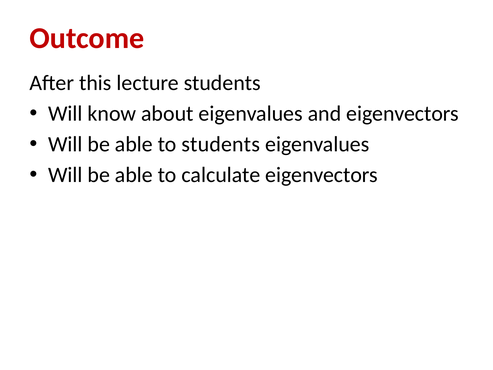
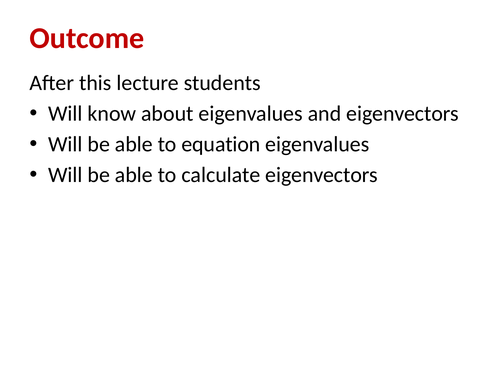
to students: students -> equation
